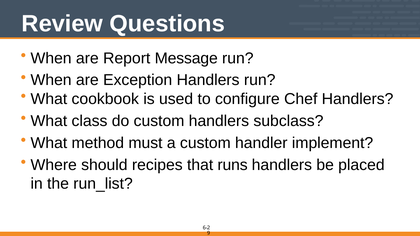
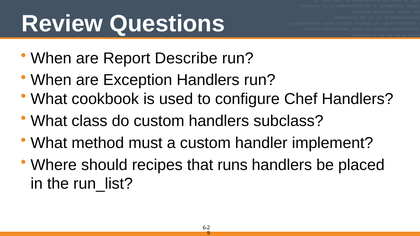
Message: Message -> Describe
